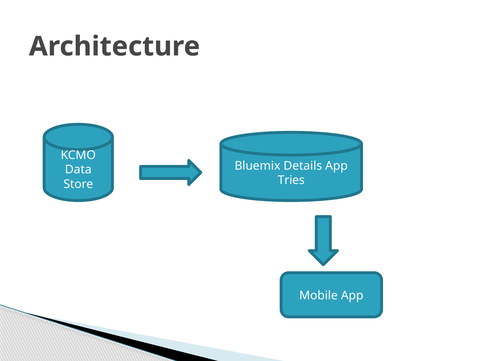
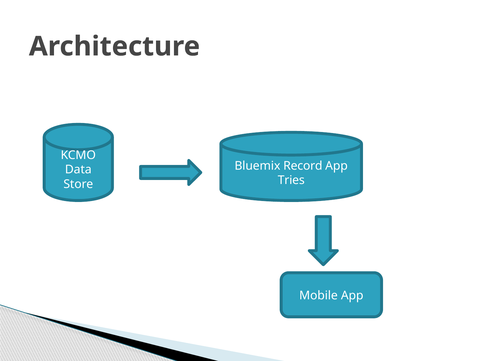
Details: Details -> Record
